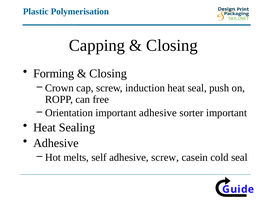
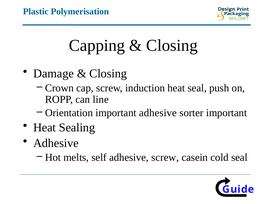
Forming: Forming -> Damage
free: free -> line
